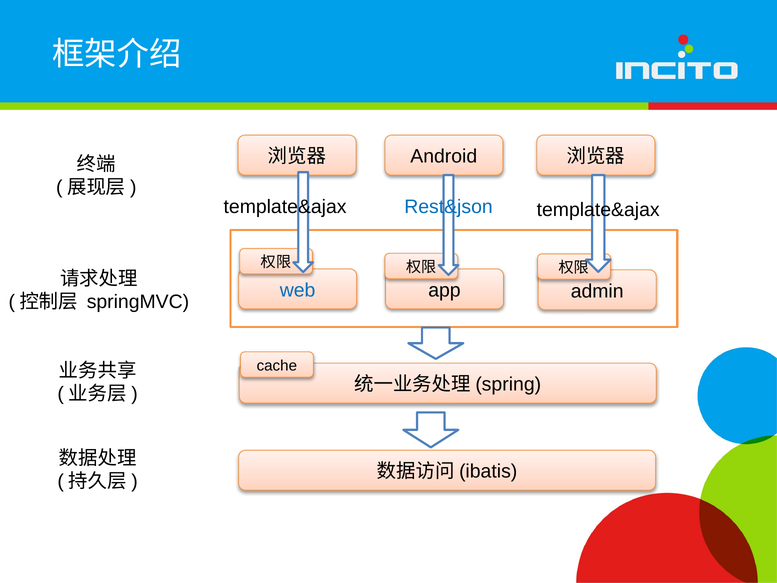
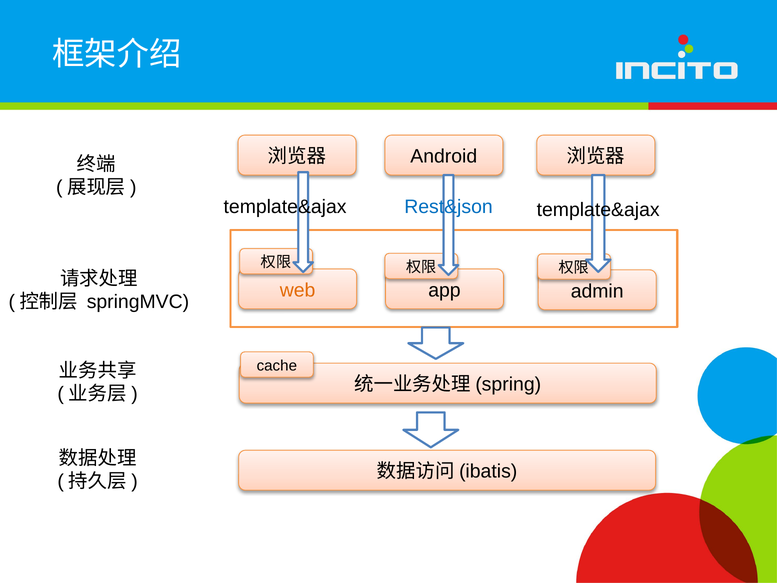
web colour: blue -> orange
